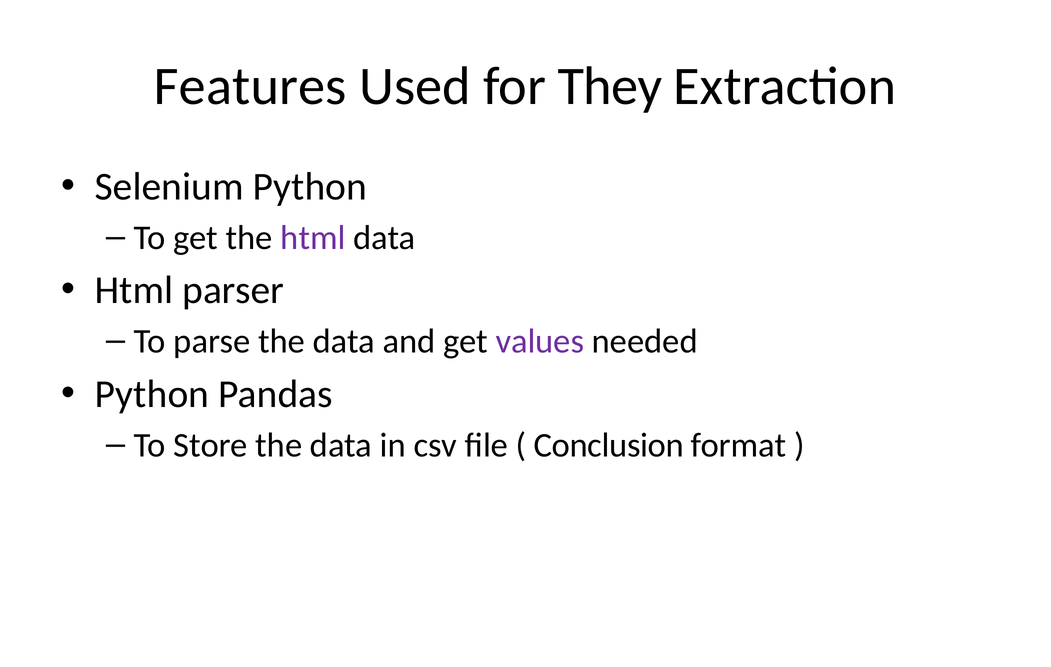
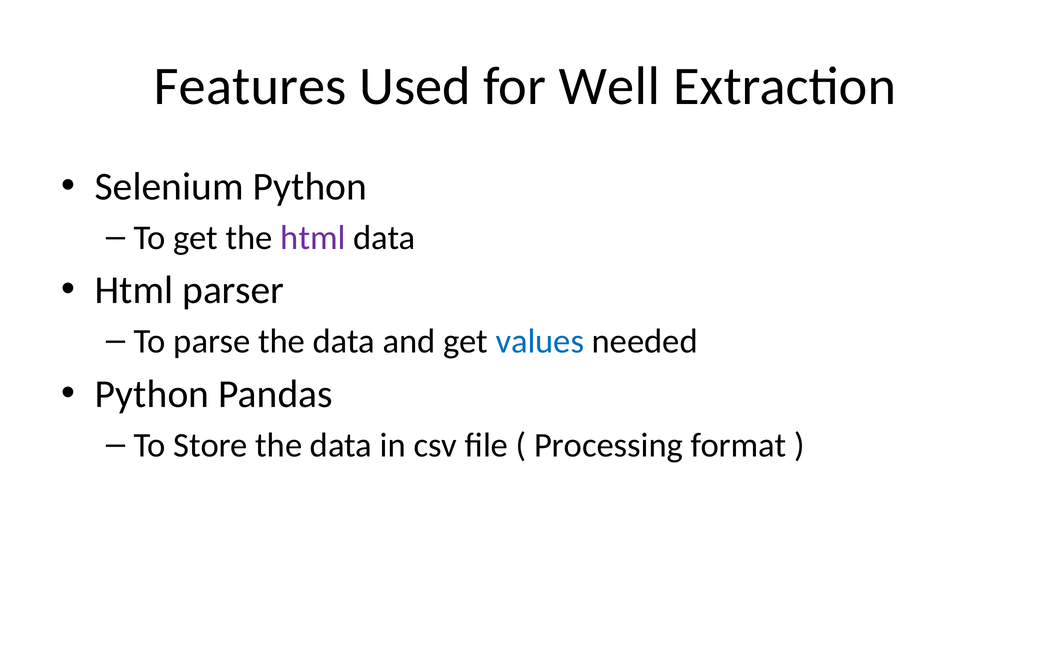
They: They -> Well
values colour: purple -> blue
Conclusion: Conclusion -> Processing
